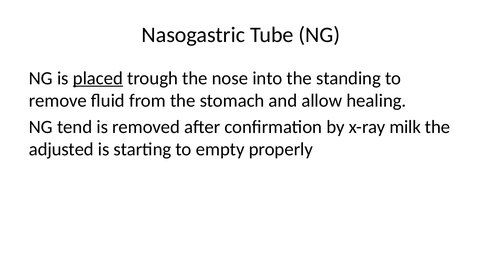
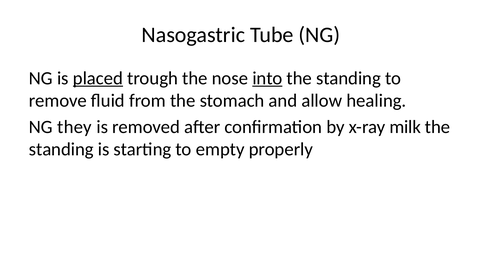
into underline: none -> present
tend: tend -> they
adjusted at (61, 150): adjusted -> standing
